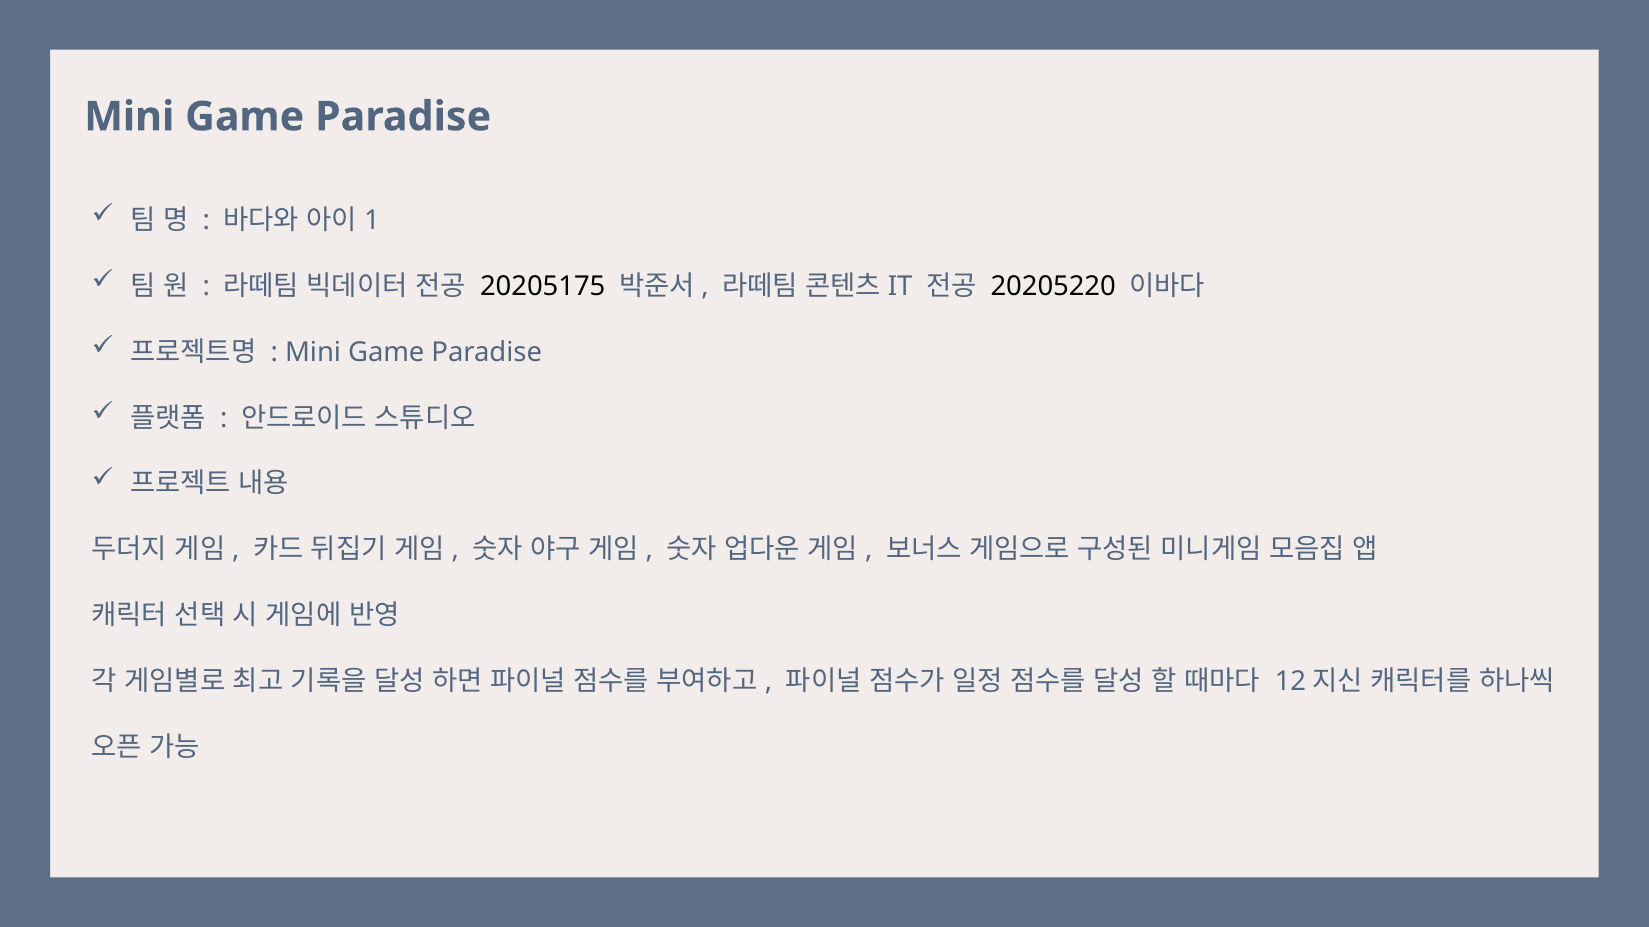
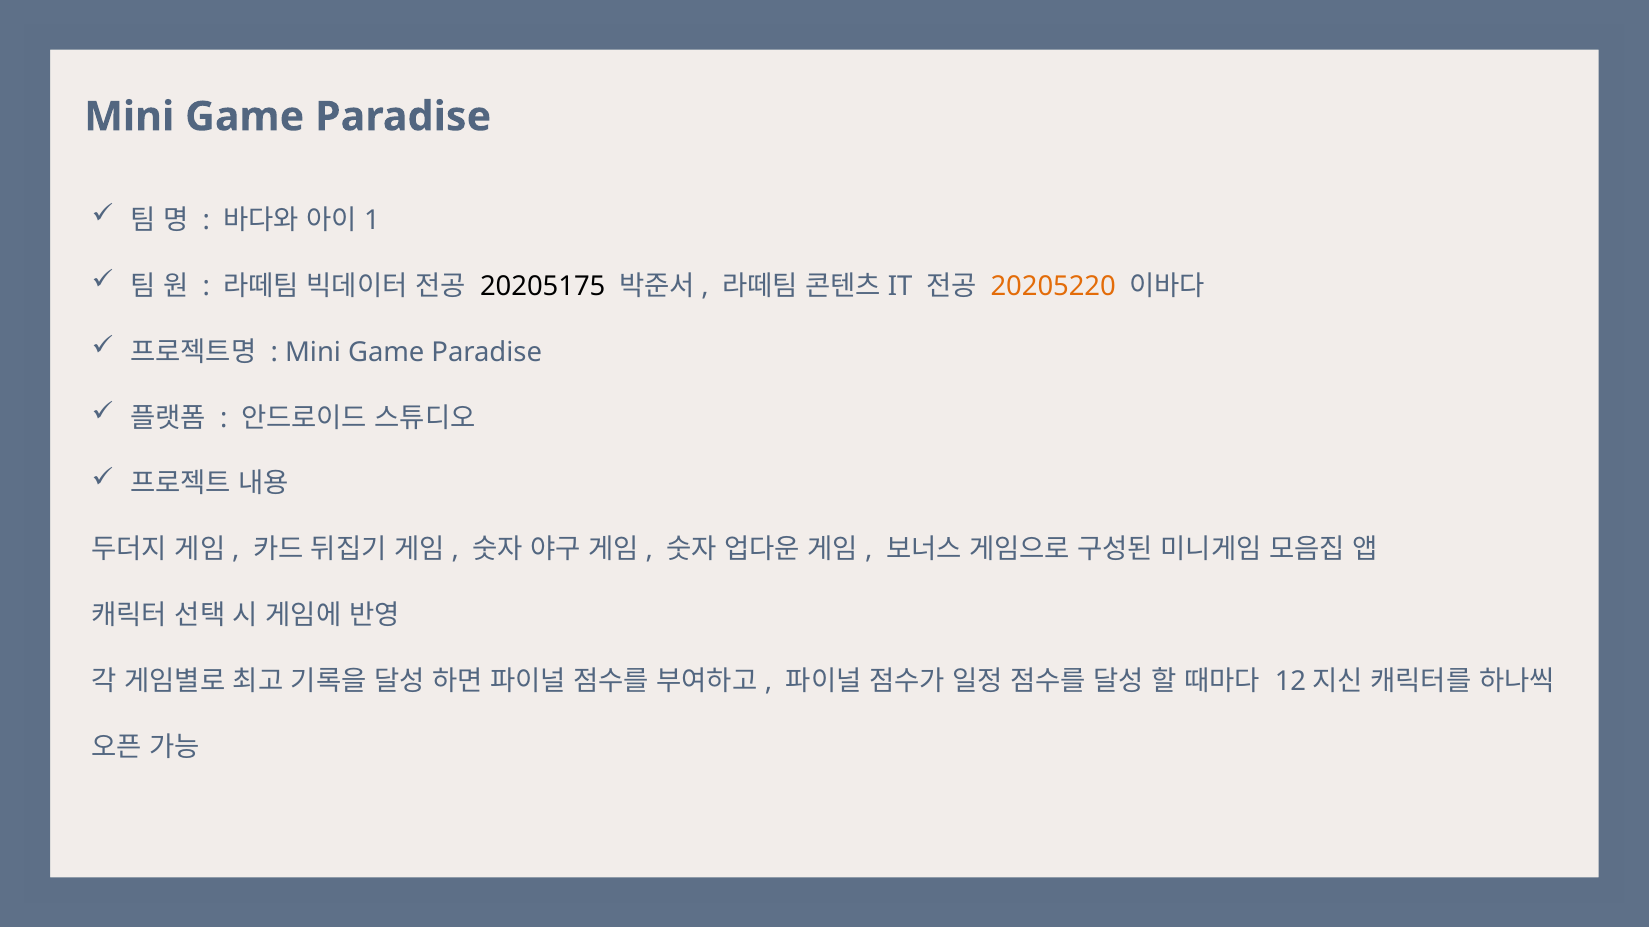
20205220 colour: black -> orange
